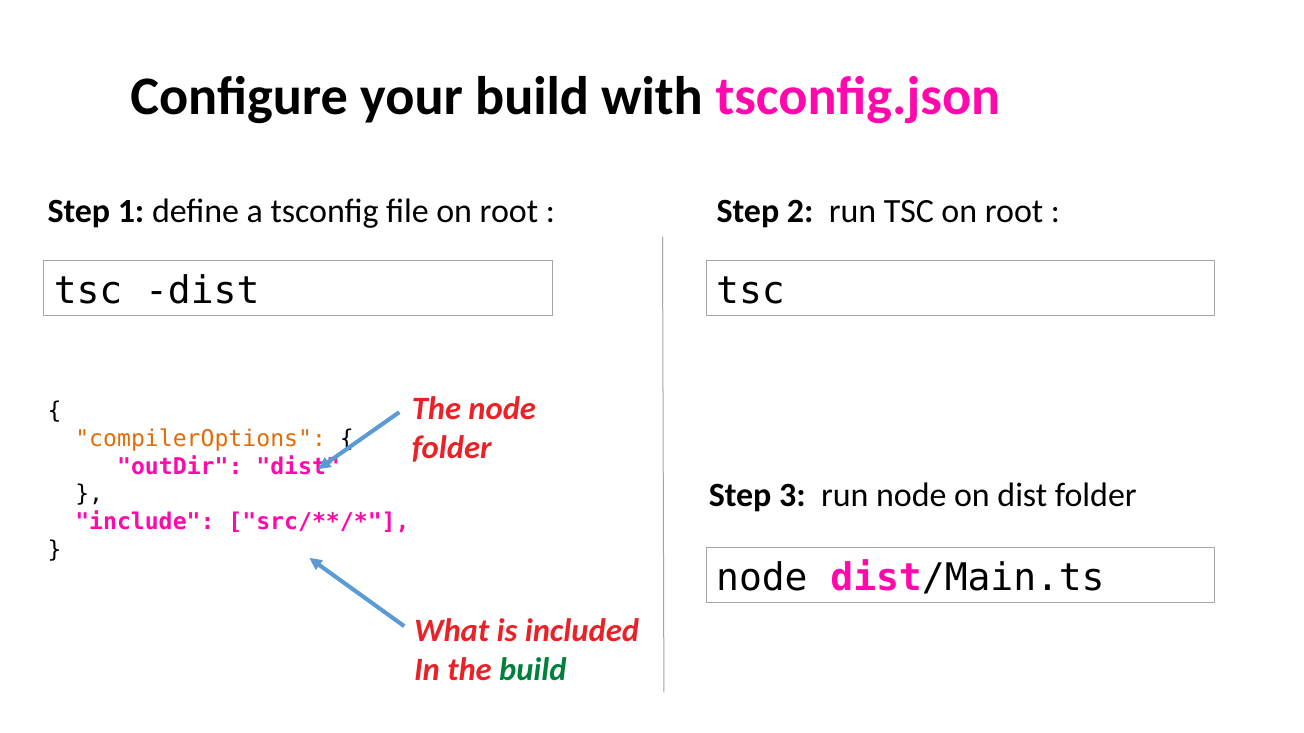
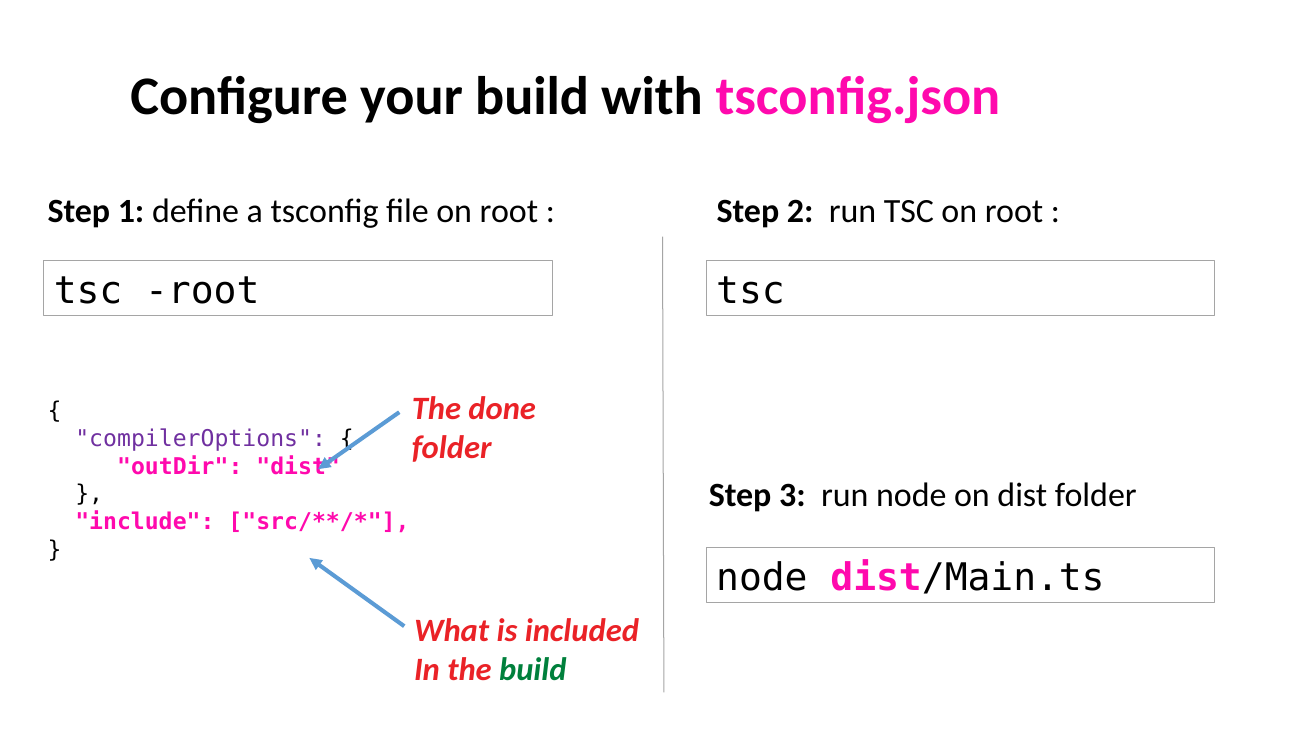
tsc dist: dist -> root
The node: node -> done
compilerOptions colour: orange -> purple
